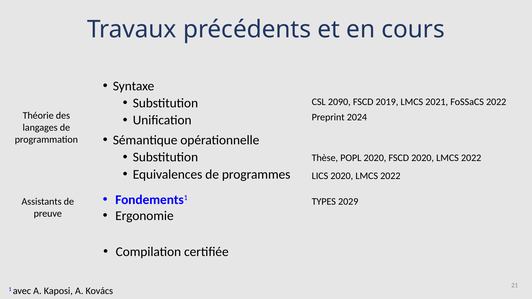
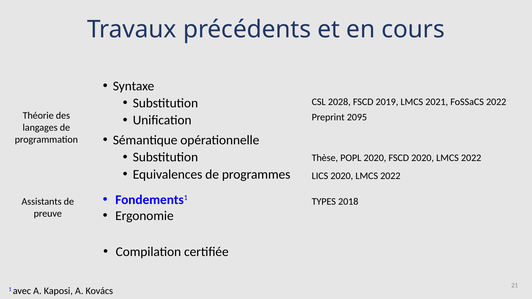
2090: 2090 -> 2028
2024: 2024 -> 2095
2029: 2029 -> 2018
